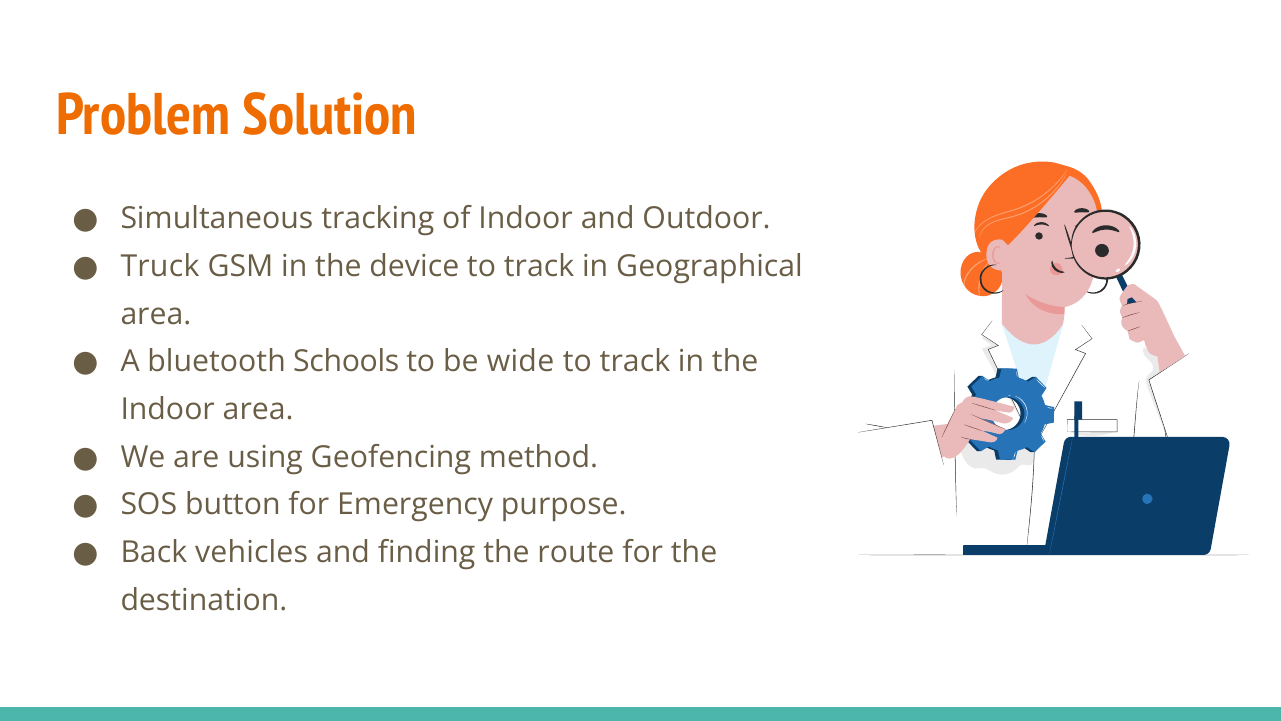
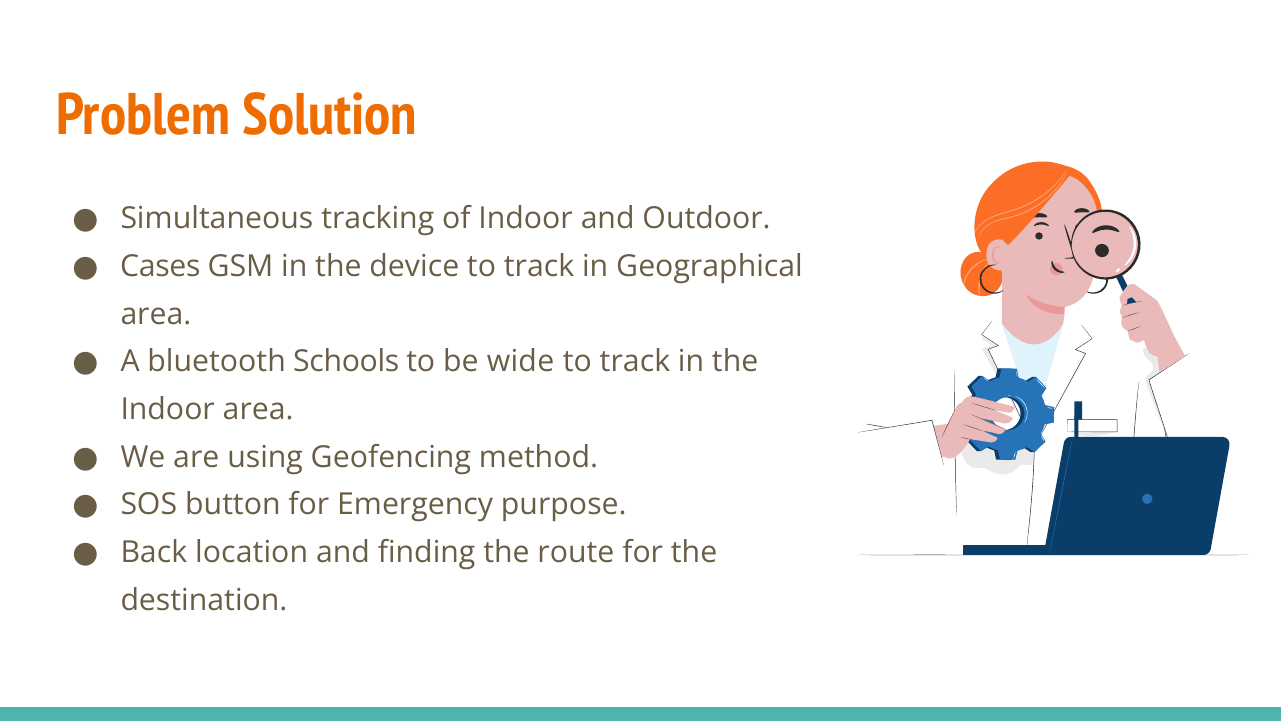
Truck: Truck -> Cases
vehicles: vehicles -> location
